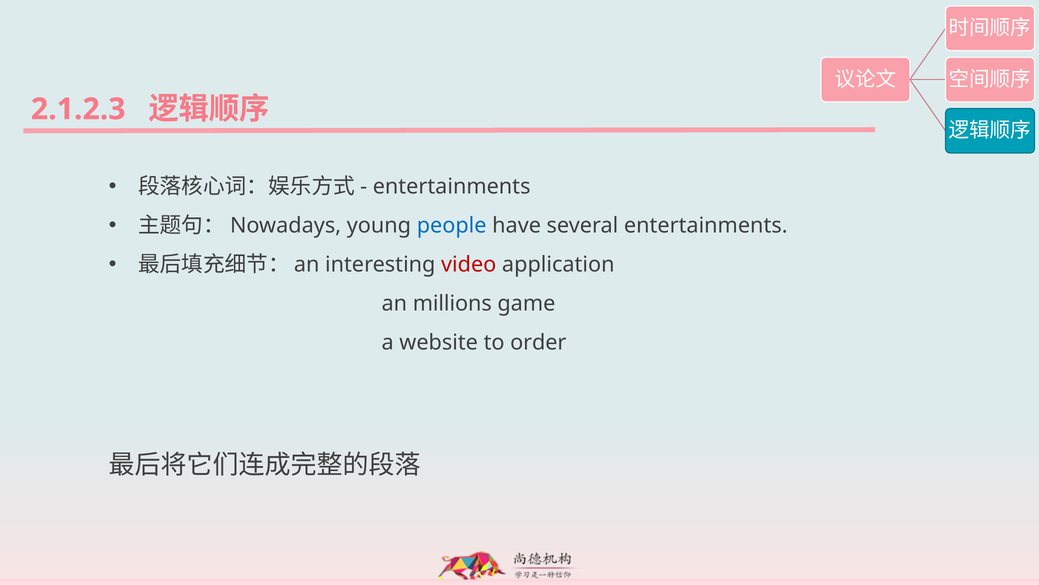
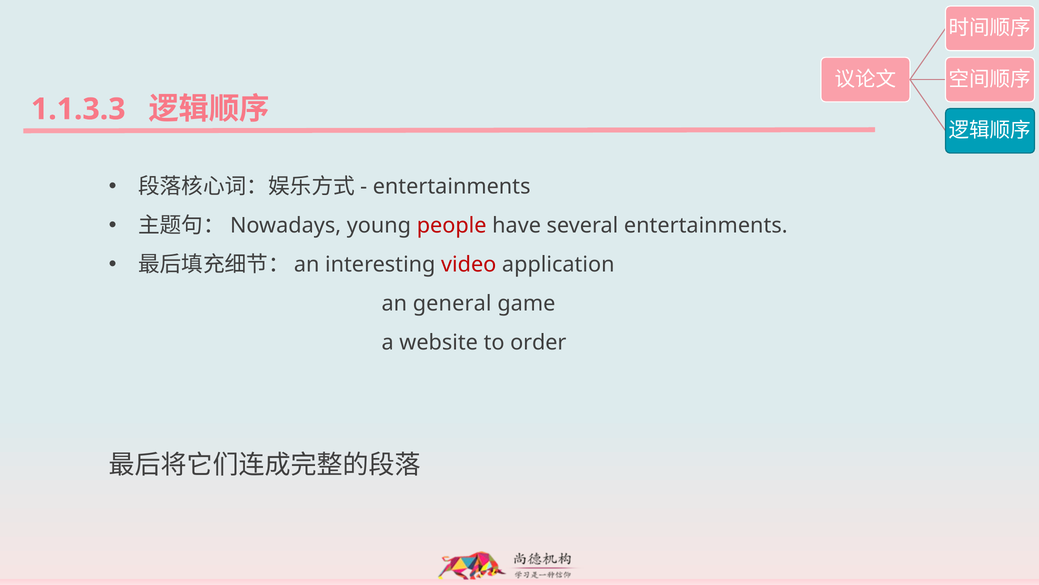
2.1.2.3: 2.1.2.3 -> 1.1.3.3
people colour: blue -> red
millions: millions -> general
